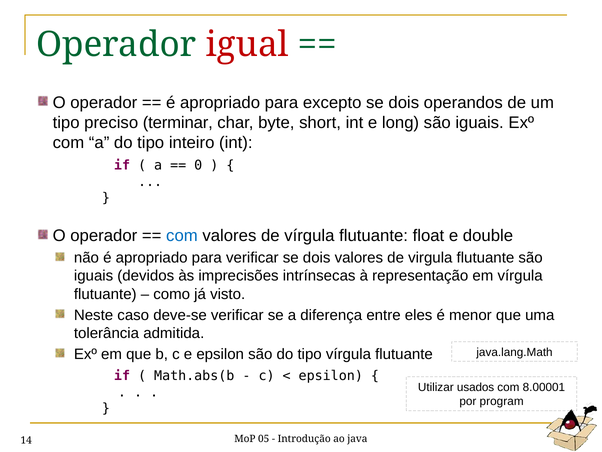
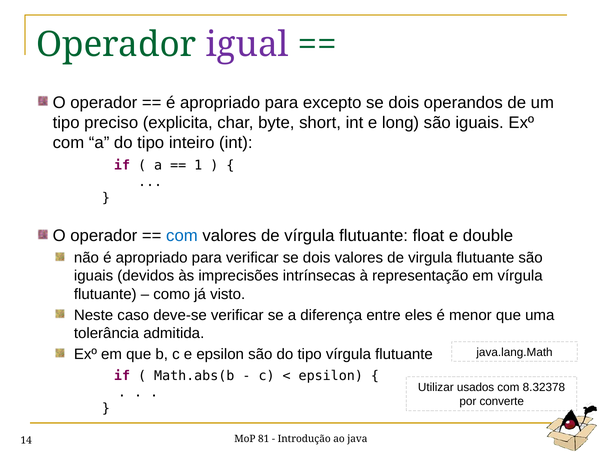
igual colour: red -> purple
terminar: terminar -> explicita
0: 0 -> 1
8.00001: 8.00001 -> 8.32378
program: program -> converte
05: 05 -> 81
